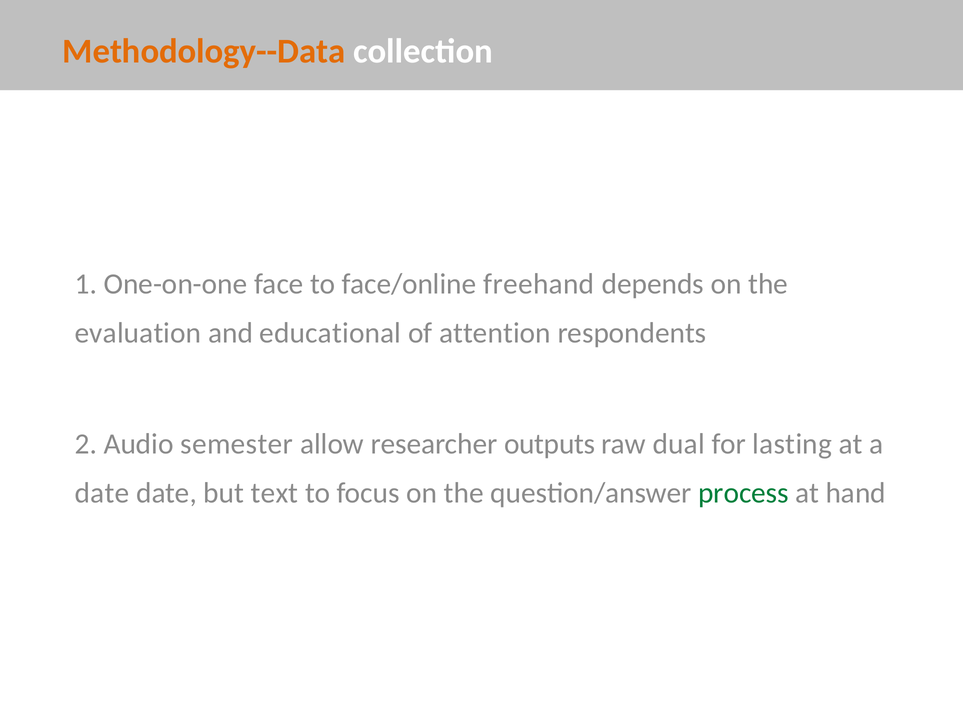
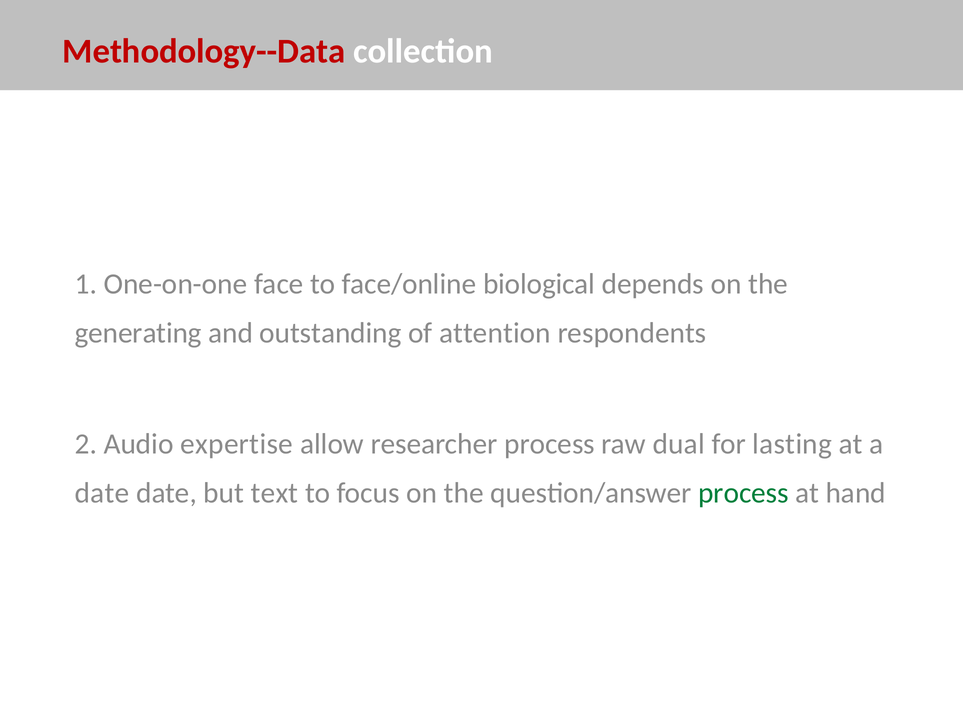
Methodology--Data colour: orange -> red
freehand: freehand -> biological
evaluation: evaluation -> generating
educational: educational -> outstanding
semester: semester -> expertise
researcher outputs: outputs -> process
